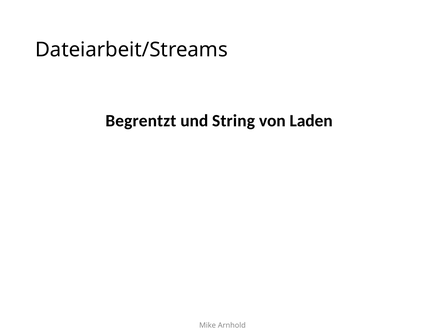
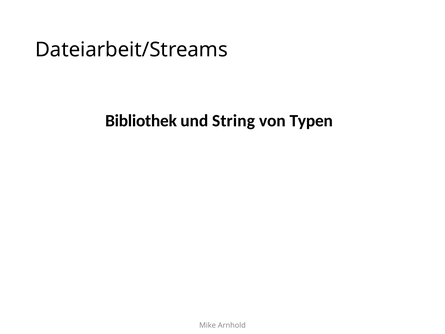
Begrentzt: Begrentzt -> Bibliothek
Laden: Laden -> Typen
